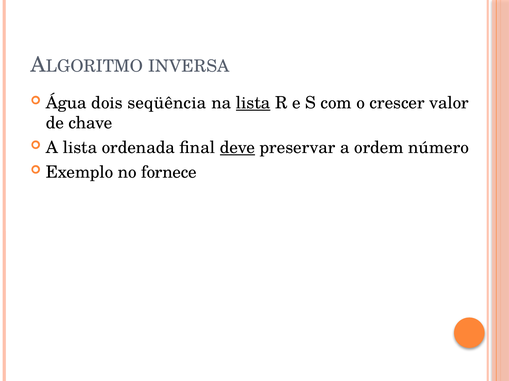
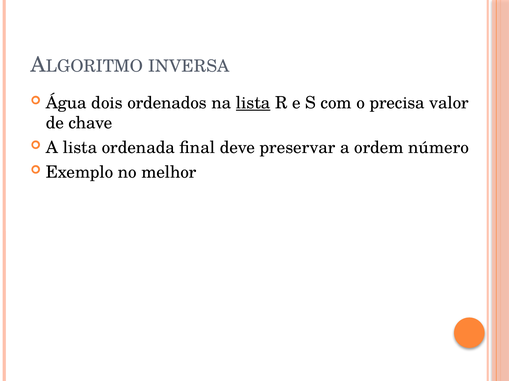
seqüência: seqüência -> ordenados
crescer: crescer -> precisa
deve underline: present -> none
fornece: fornece -> melhor
